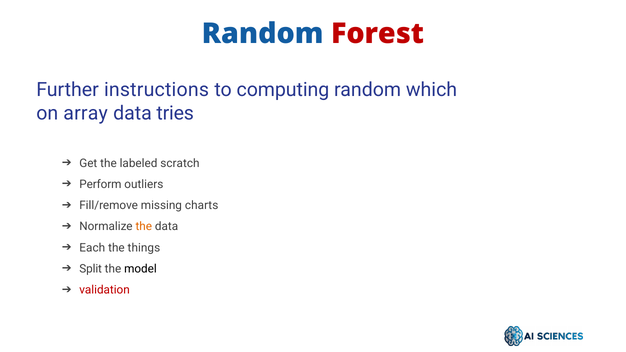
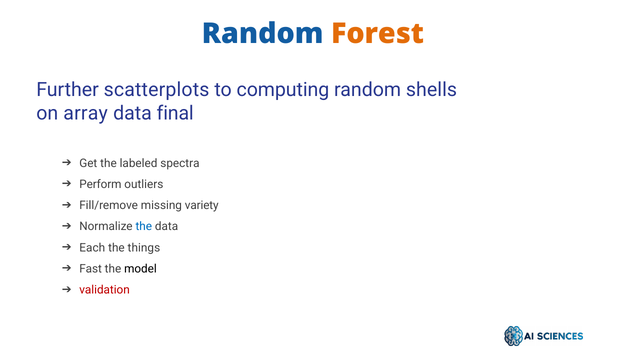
Forest colour: red -> orange
instructions: instructions -> scatterplots
which: which -> shells
tries: tries -> final
scratch: scratch -> spectra
charts: charts -> variety
the at (144, 227) colour: orange -> blue
Split: Split -> Fast
